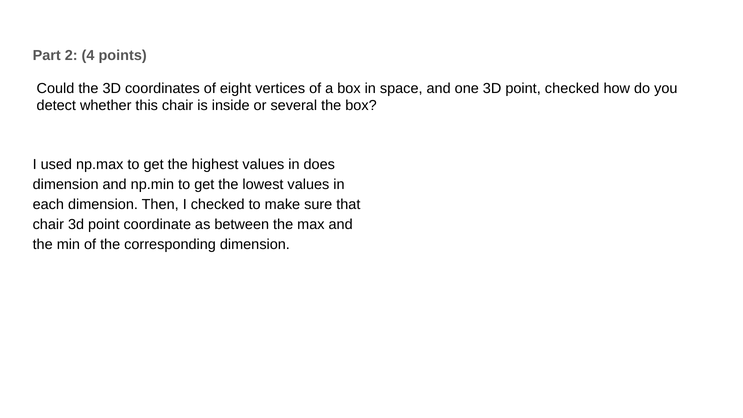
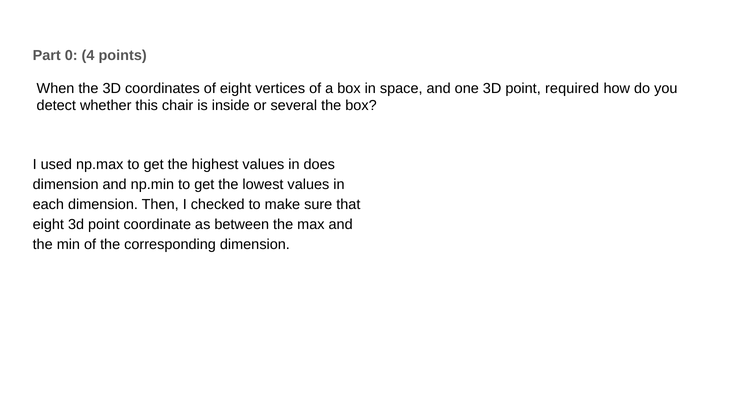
2: 2 -> 0
Could: Could -> When
point checked: checked -> required
chair at (48, 224): chair -> eight
